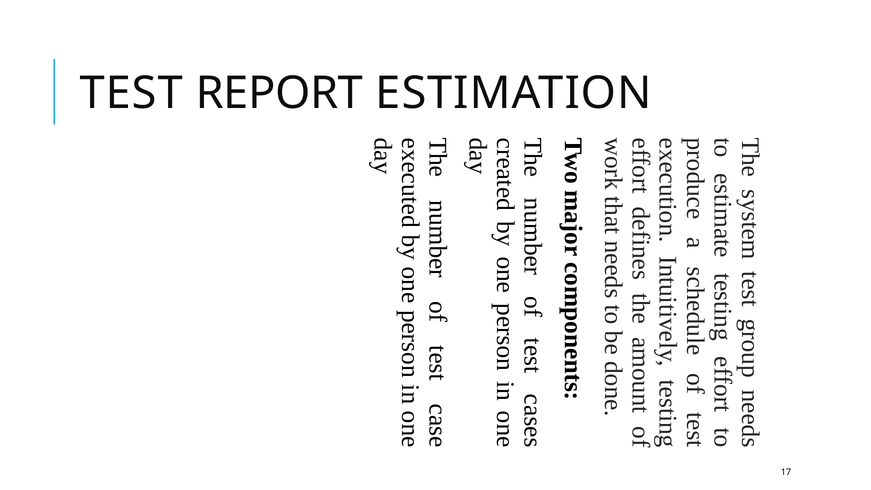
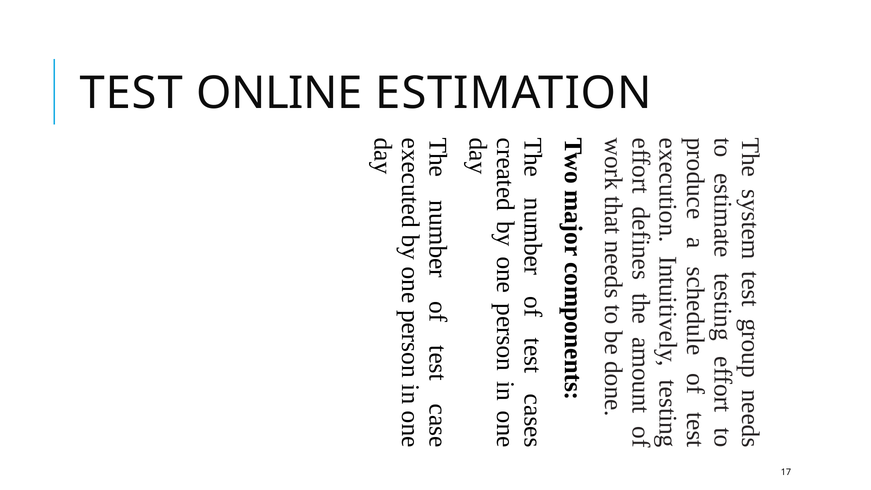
REPORT: REPORT -> ONLINE
